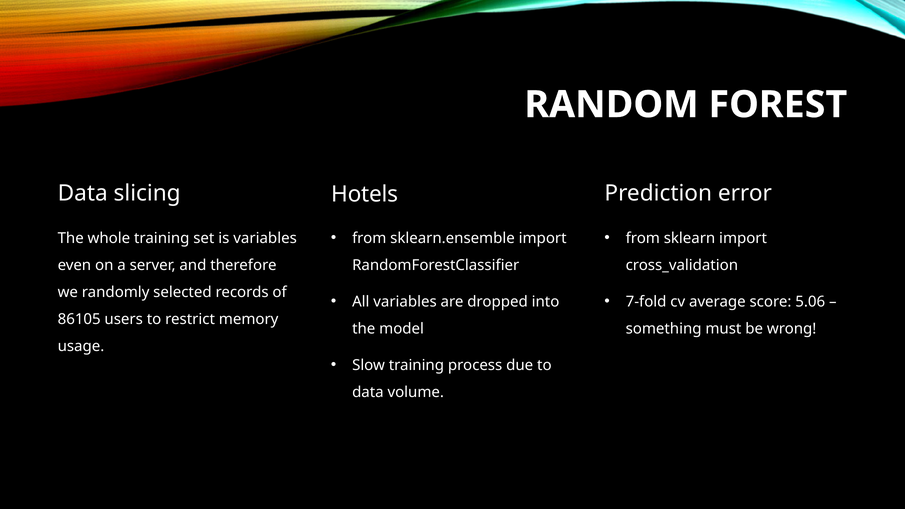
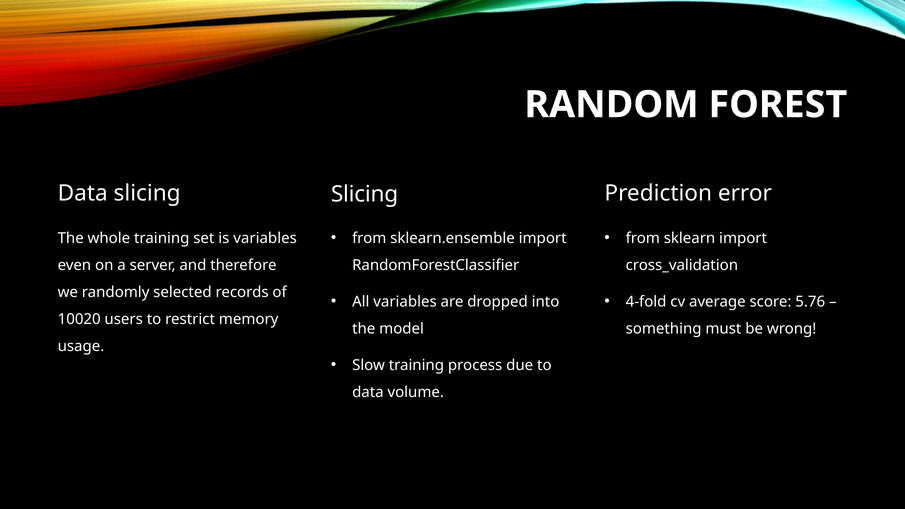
Hotels at (365, 194): Hotels -> Slicing
7-fold: 7-fold -> 4-fold
5.06: 5.06 -> 5.76
86105: 86105 -> 10020
